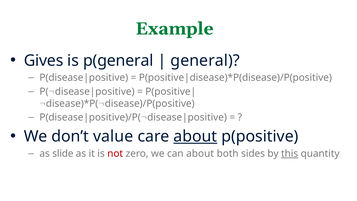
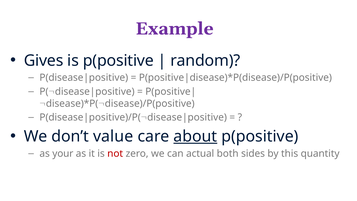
Example colour: green -> purple
is p(general: p(general -> p(positive
general: general -> random
slide: slide -> your
can about: about -> actual
this underline: present -> none
